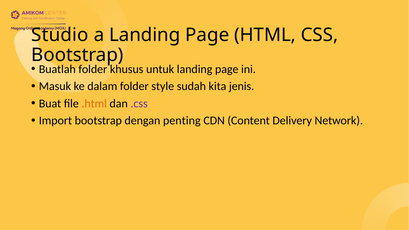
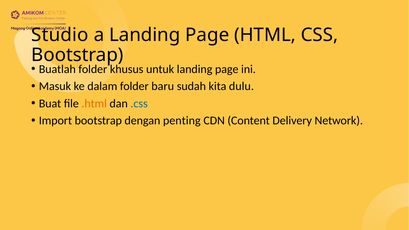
style: style -> baru
jenis: jenis -> dulu
.css colour: purple -> blue
